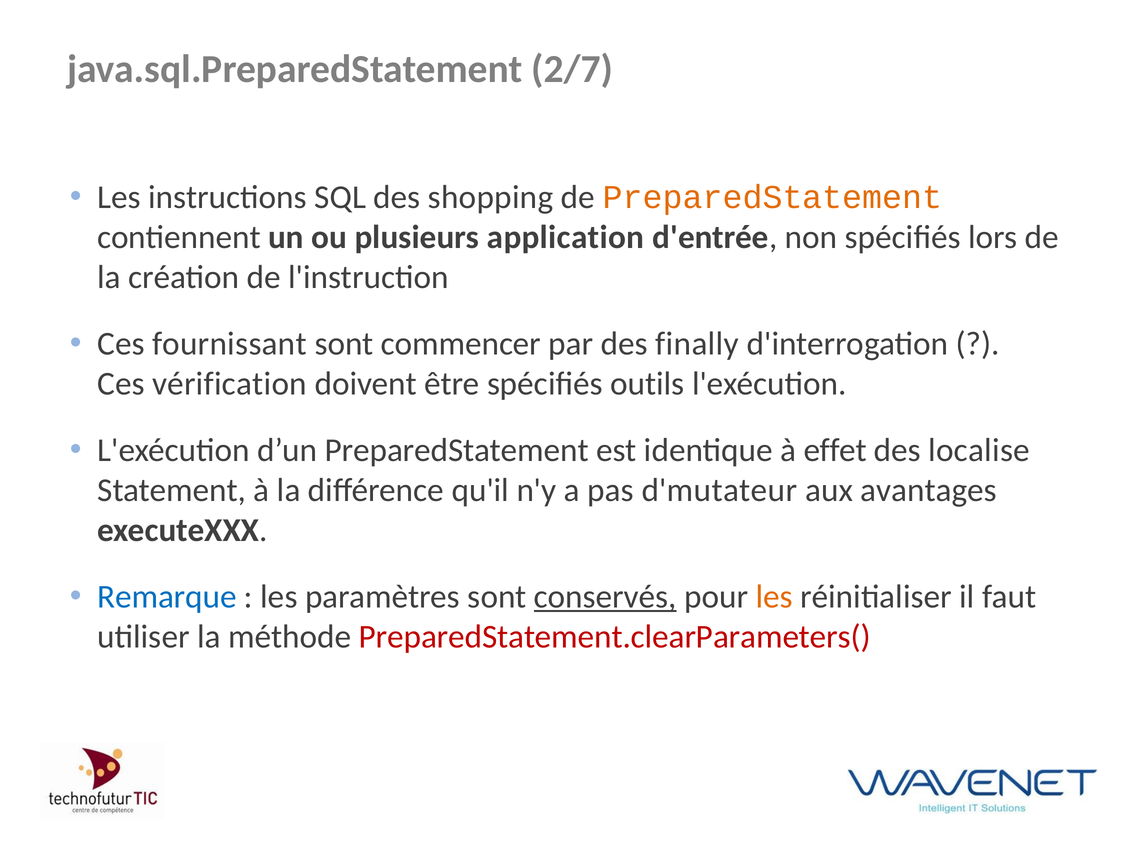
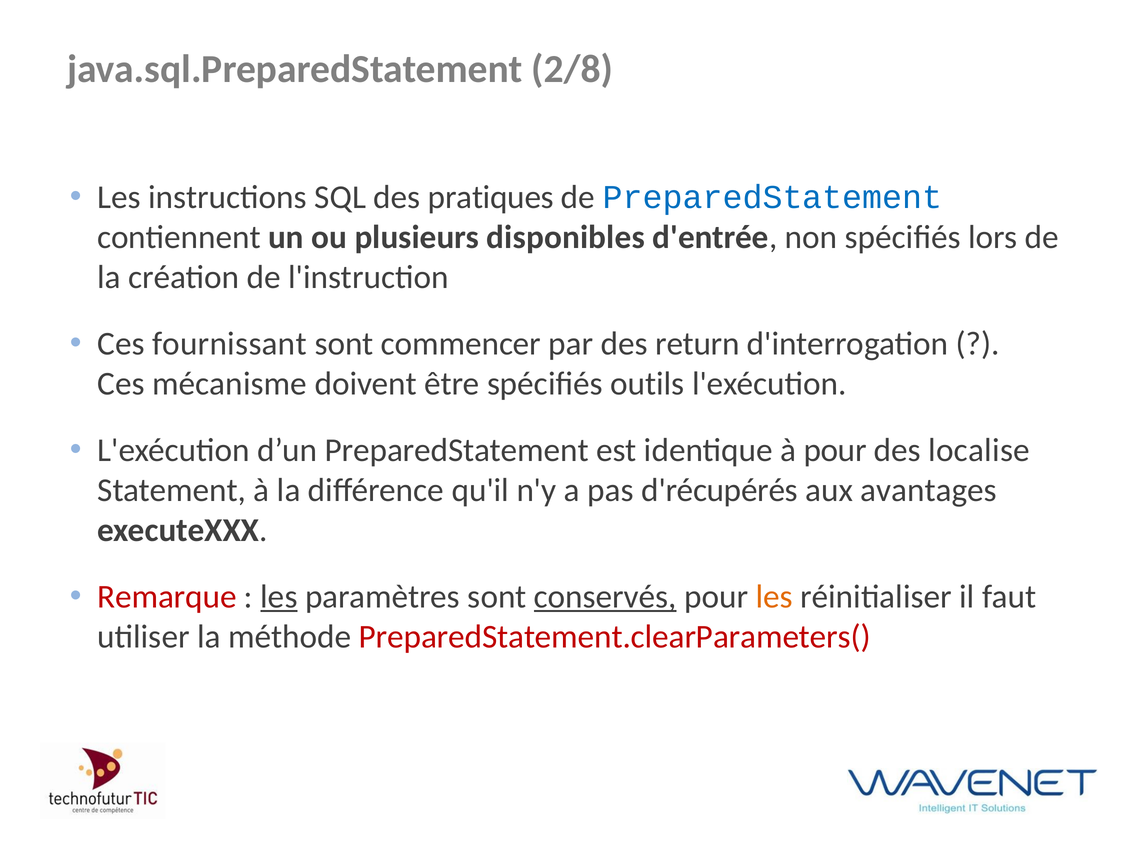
2/7: 2/7 -> 2/8
shopping: shopping -> pratiques
PreparedStatement at (773, 197) colour: orange -> blue
application: application -> disponibles
finally: finally -> return
vérification: vérification -> mécanisme
à effet: effet -> pour
d'mutateur: d'mutateur -> d'récupérés
Remarque colour: blue -> red
les at (279, 597) underline: none -> present
